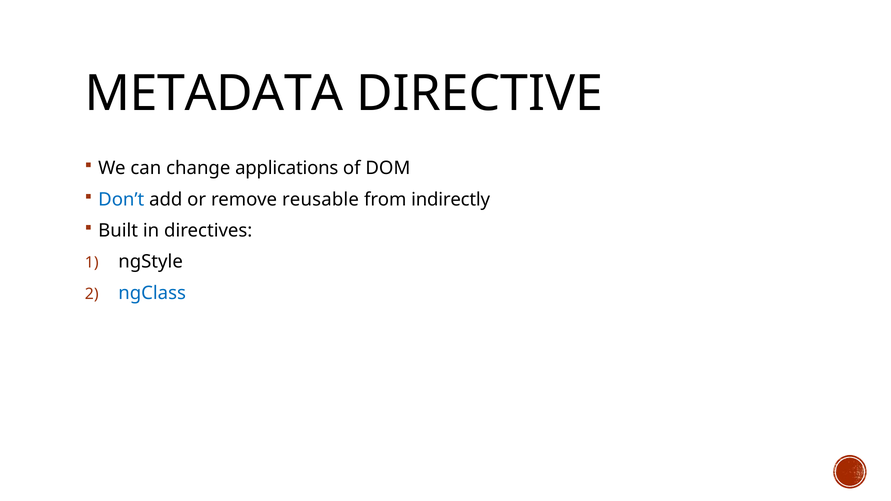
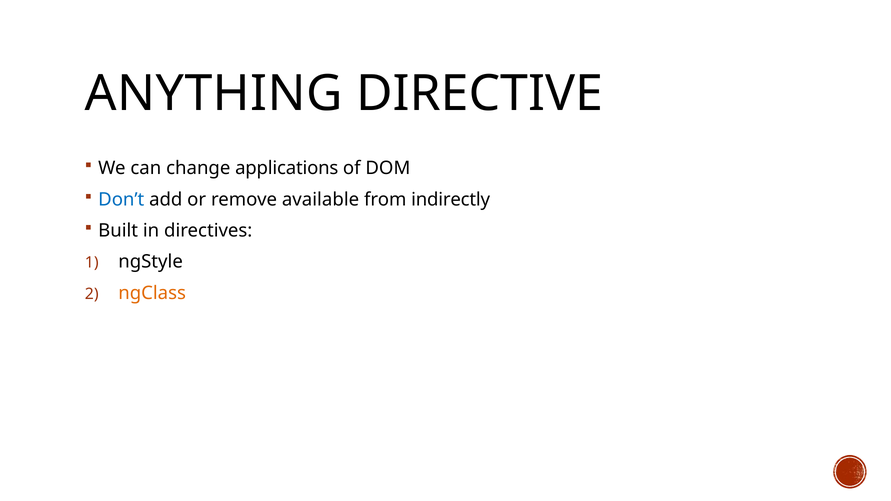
METADATA: METADATA -> ANYTHING
reusable: reusable -> available
ngClass colour: blue -> orange
